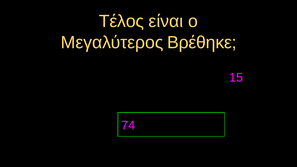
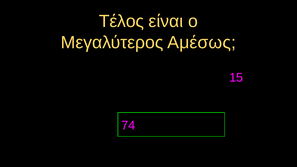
Βρέθηκε: Βρέθηκε -> Αμέσως
